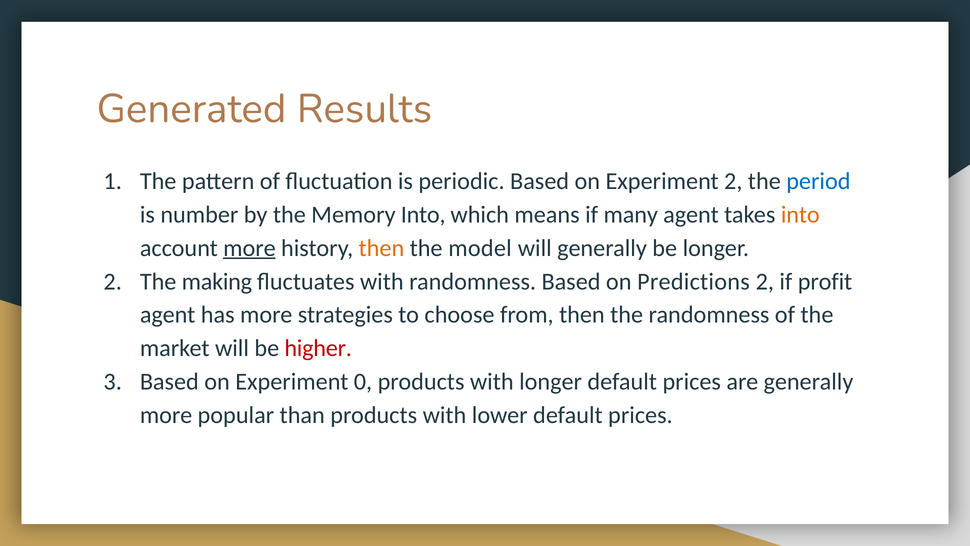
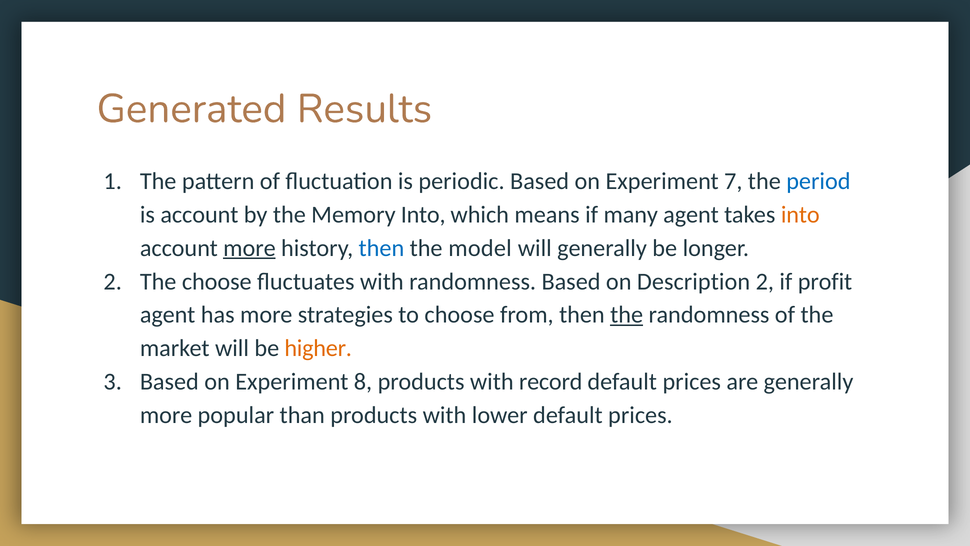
Experiment 2: 2 -> 7
is number: number -> account
then at (381, 248) colour: orange -> blue
The making: making -> choose
Predictions: Predictions -> Description
the at (627, 315) underline: none -> present
higher colour: red -> orange
0: 0 -> 8
with longer: longer -> record
